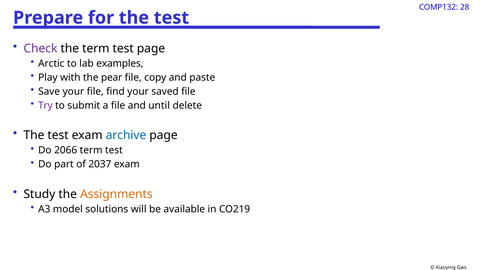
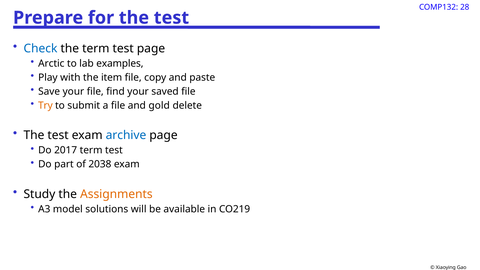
Check colour: purple -> blue
pear: pear -> item
Try colour: purple -> orange
until: until -> gold
2066: 2066 -> 2017
2037: 2037 -> 2038
